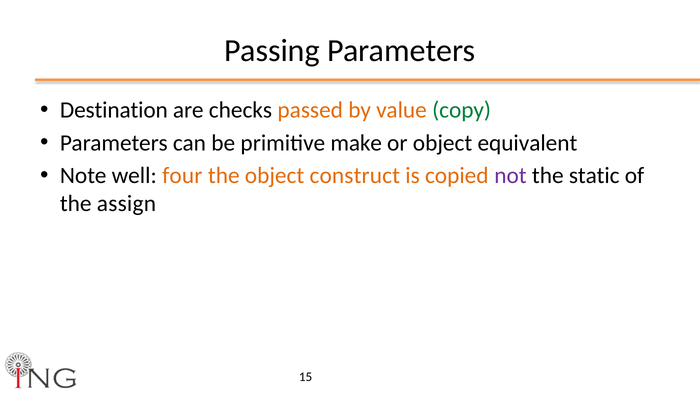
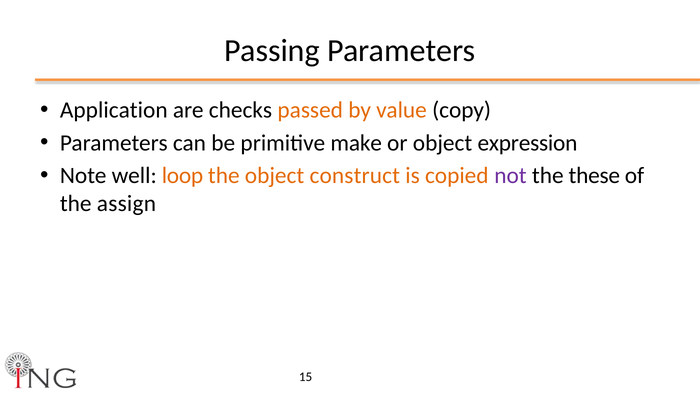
Destination: Destination -> Application
copy colour: green -> black
equivalent: equivalent -> expression
four: four -> loop
static: static -> these
